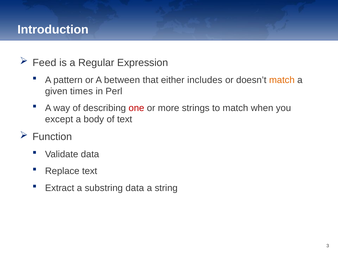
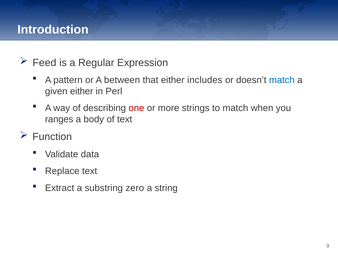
match at (282, 80) colour: orange -> blue
given times: times -> either
except: except -> ranges
substring data: data -> zero
